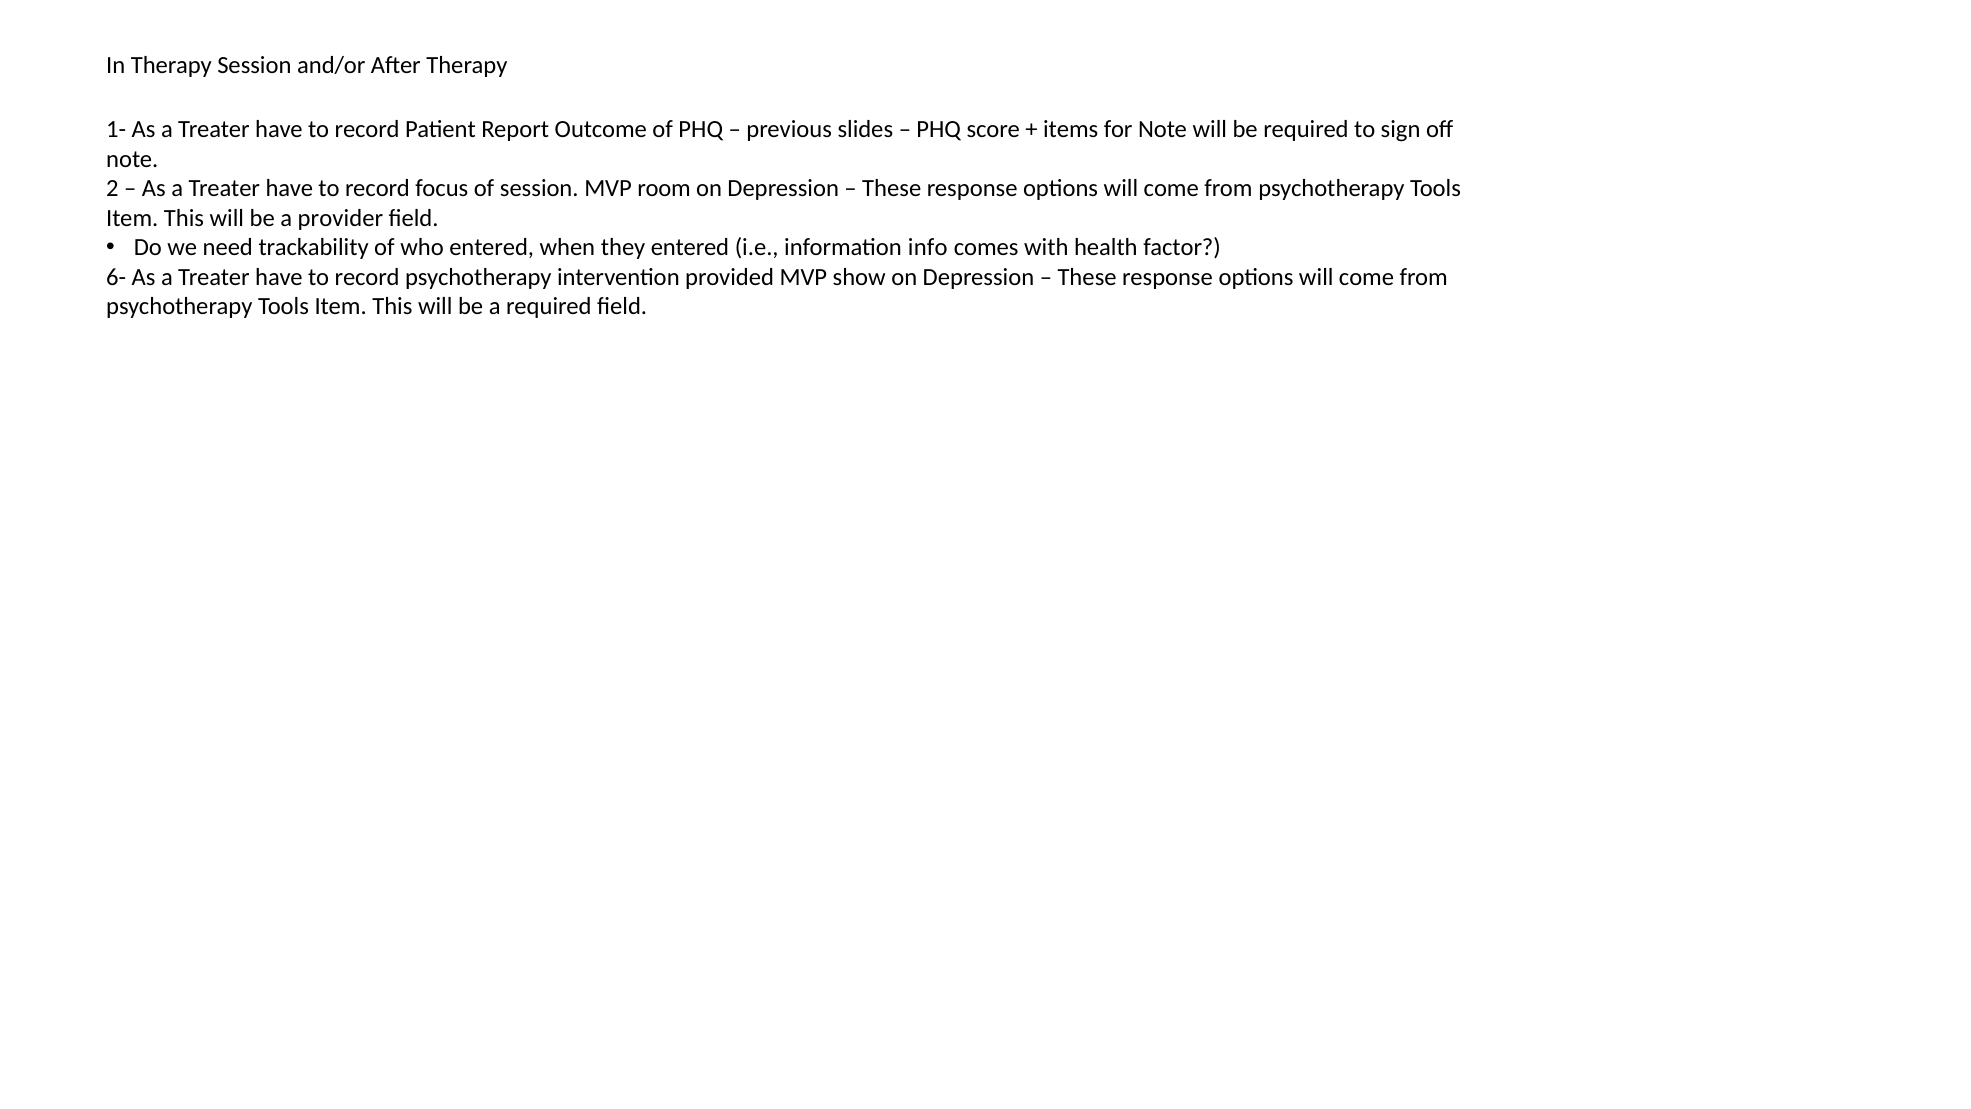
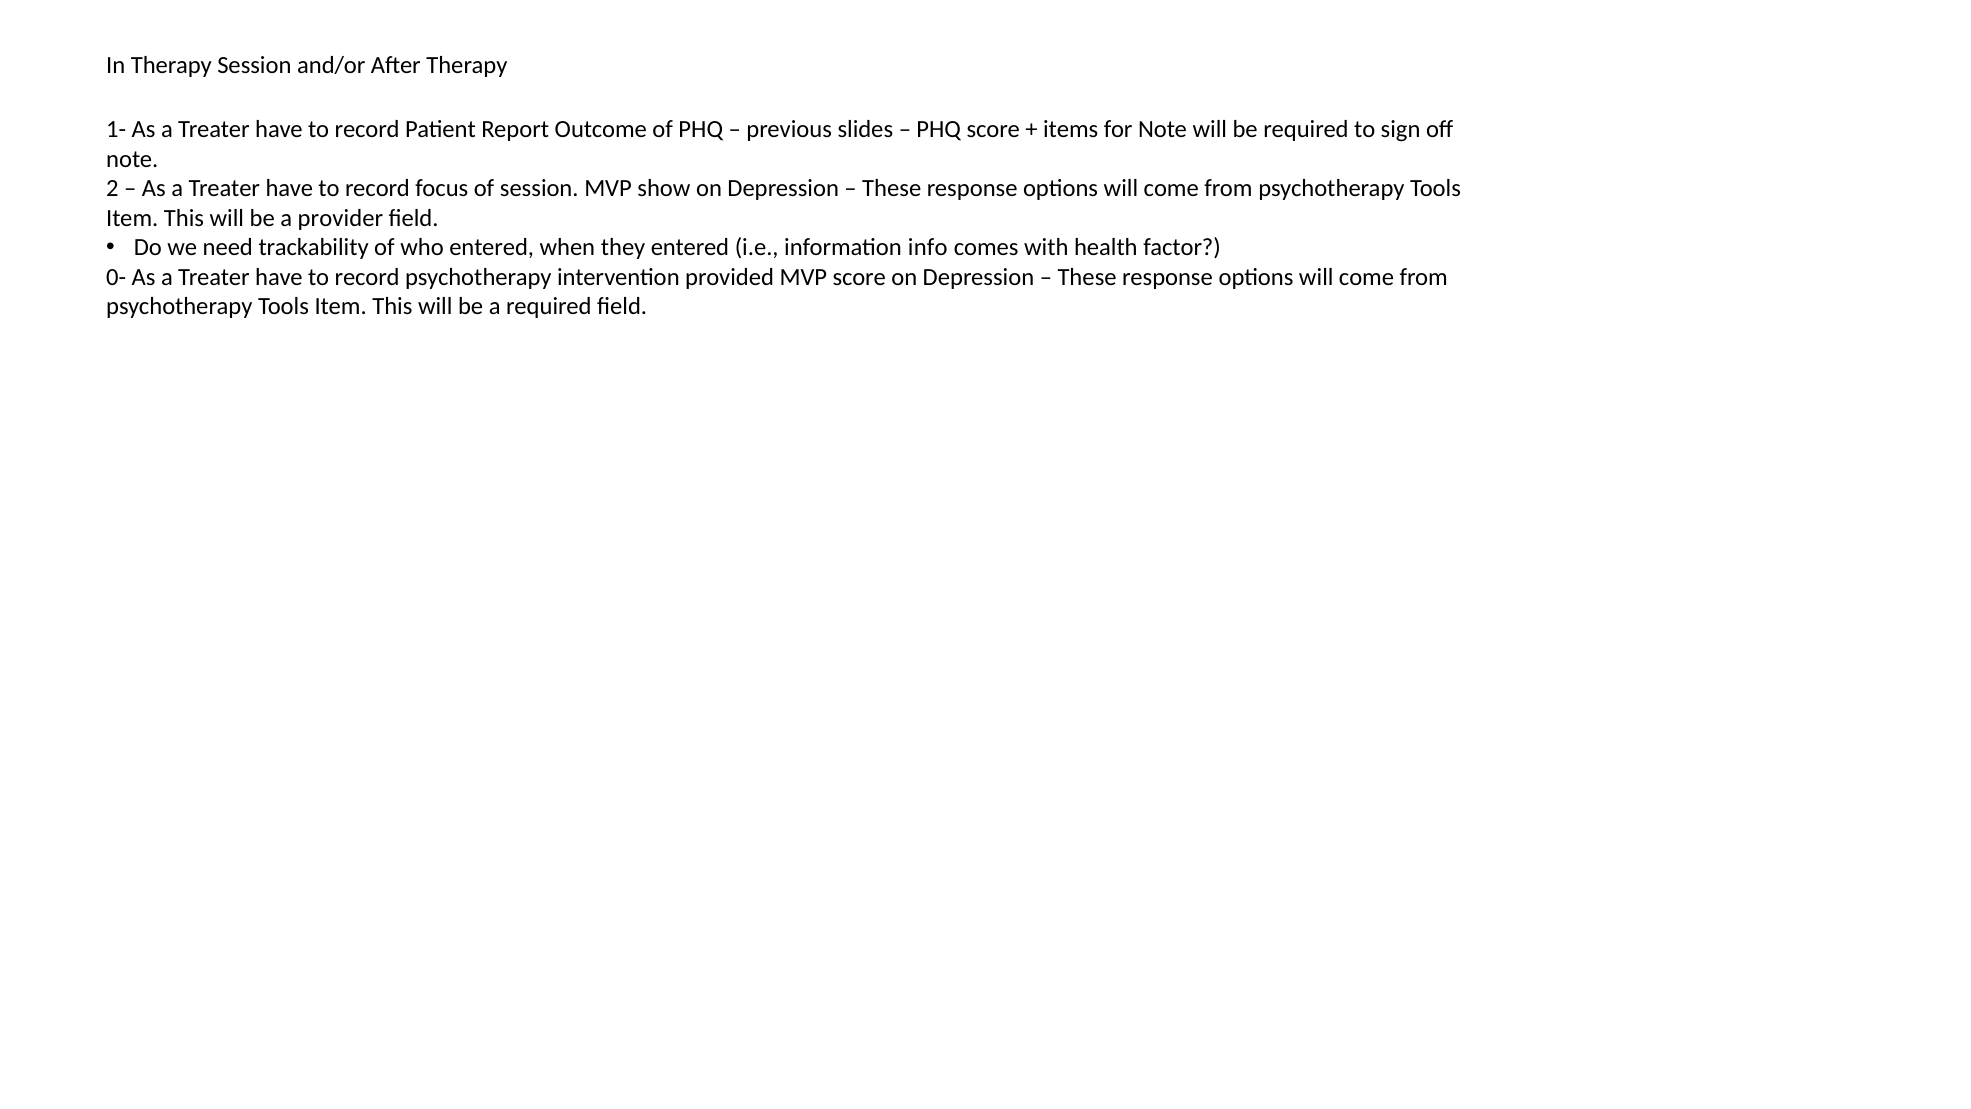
room: room -> show
6-: 6- -> 0-
MVP show: show -> score
